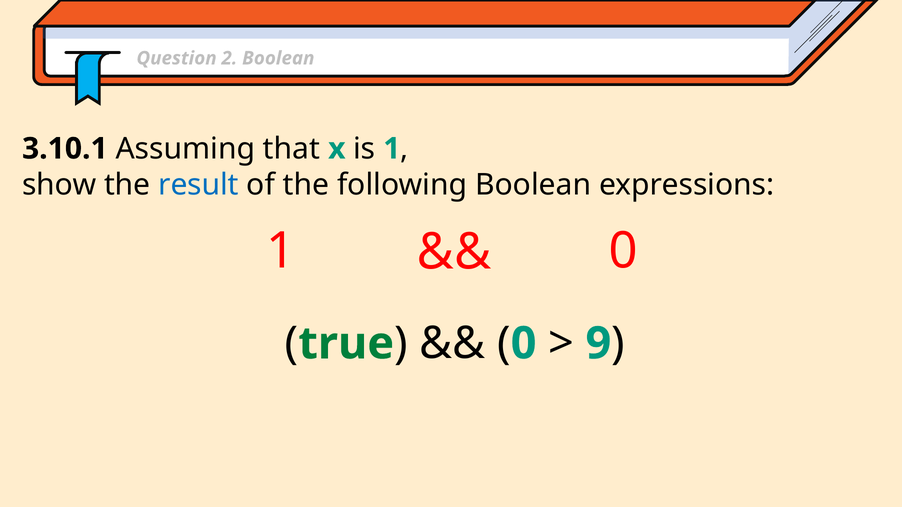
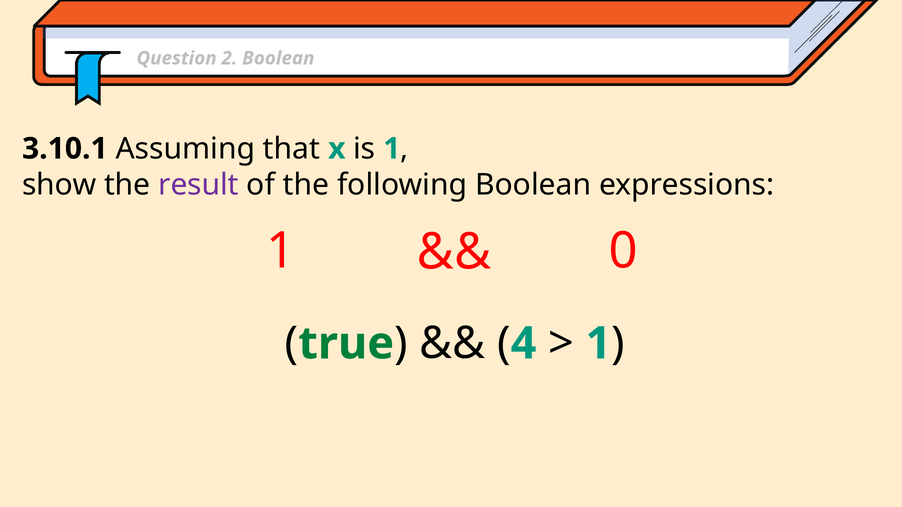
result colour: blue -> purple
0 at (524, 344): 0 -> 4
9 at (598, 344): 9 -> 1
